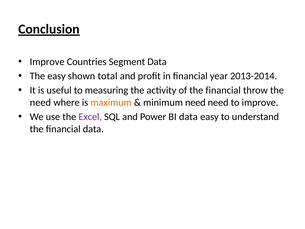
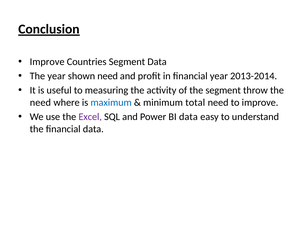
The easy: easy -> year
shown total: total -> need
of the financial: financial -> segment
maximum colour: orange -> blue
minimum need: need -> total
